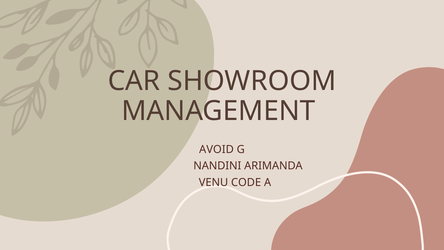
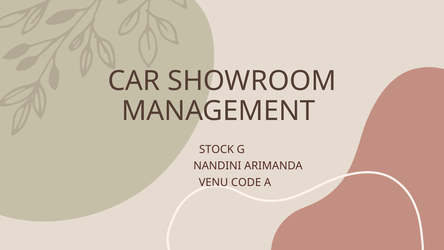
AVOID: AVOID -> STOCK
